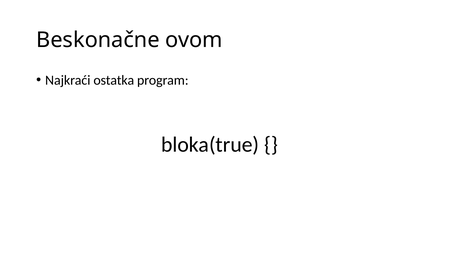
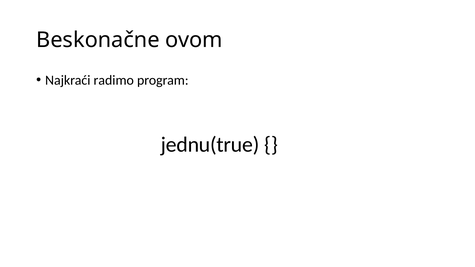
ostatka: ostatka -> radimo
bloka(true: bloka(true -> jednu(true
